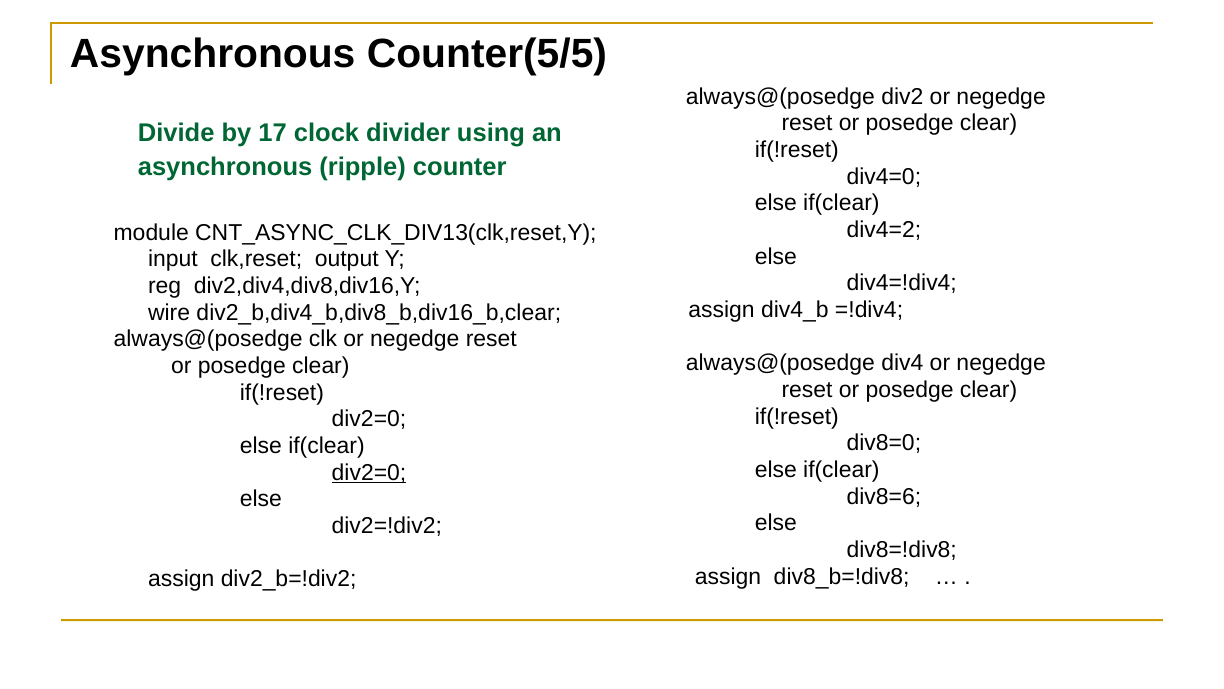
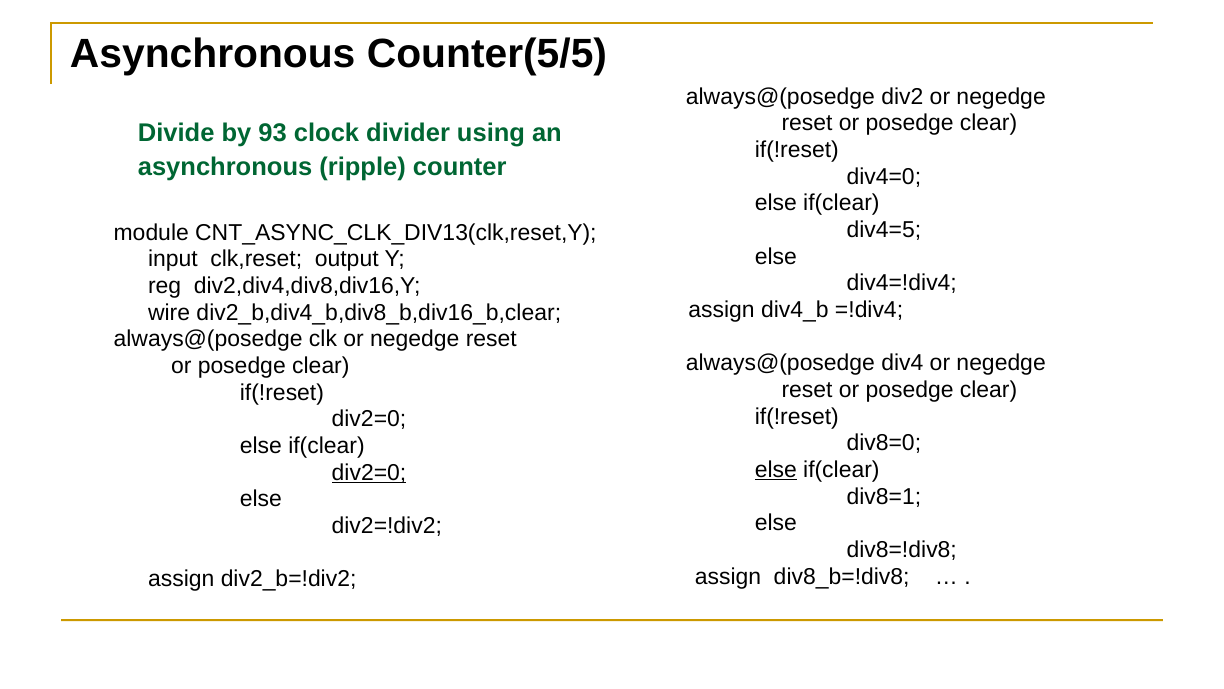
17: 17 -> 93
div4=2: div4=2 -> div4=5
else at (776, 470) underline: none -> present
div8=6: div8=6 -> div8=1
